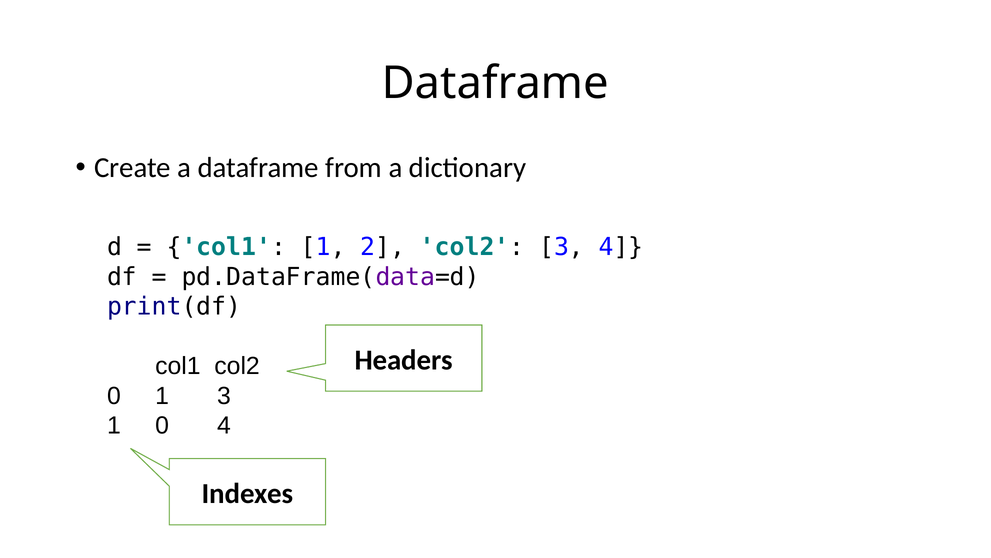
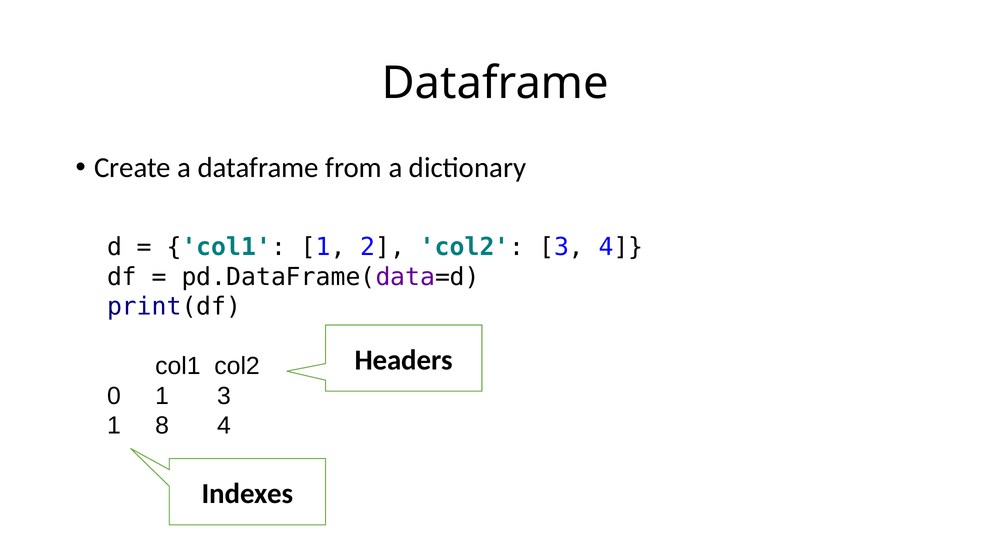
1 0: 0 -> 8
